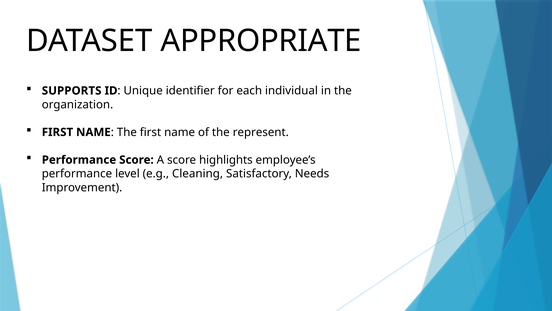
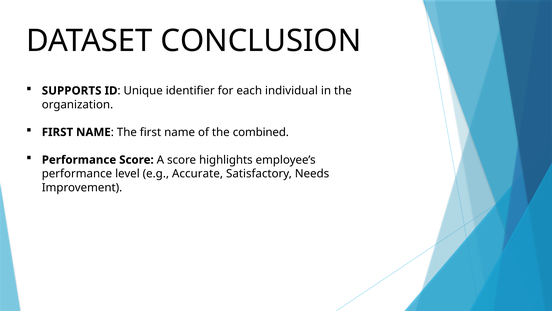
APPROPRIATE: APPROPRIATE -> CONCLUSION
represent: represent -> combined
Cleaning: Cleaning -> Accurate
